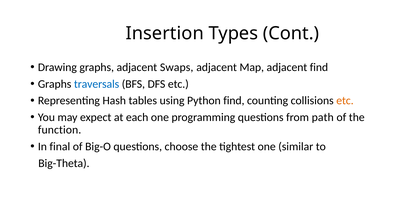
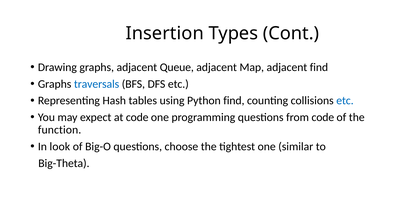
Swaps: Swaps -> Queue
etc at (345, 101) colour: orange -> blue
at each: each -> code
from path: path -> code
final: final -> look
